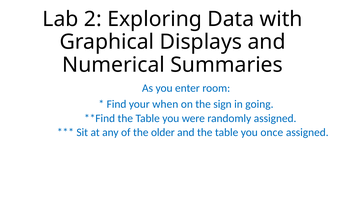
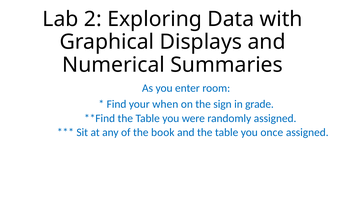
going: going -> grade
older: older -> book
